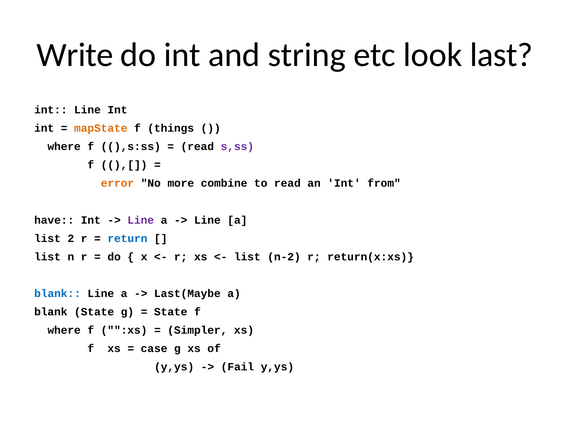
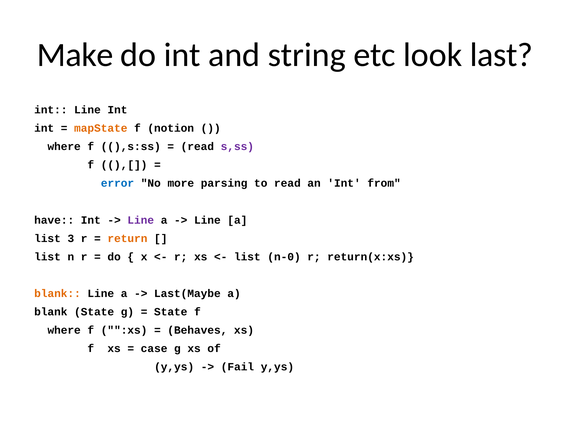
Write: Write -> Make
things: things -> notion
error colour: orange -> blue
combine: combine -> parsing
2: 2 -> 3
return colour: blue -> orange
n-2: n-2 -> n-0
blank at (57, 294) colour: blue -> orange
Simpler: Simpler -> Behaves
